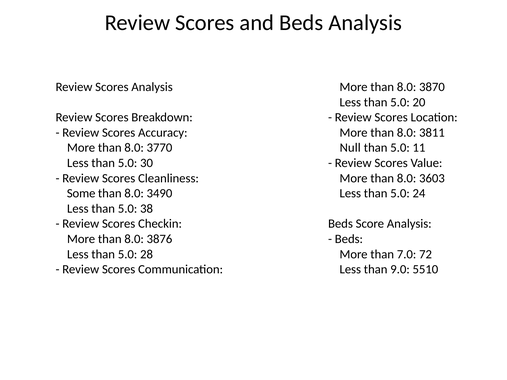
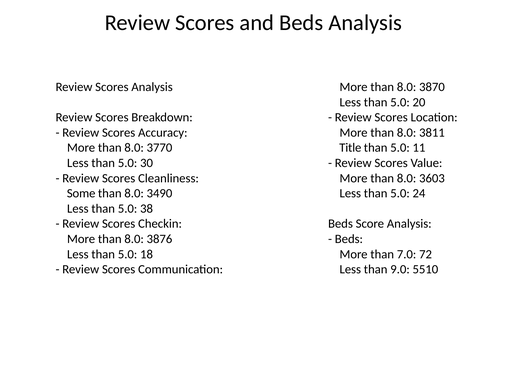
Null: Null -> Title
28: 28 -> 18
